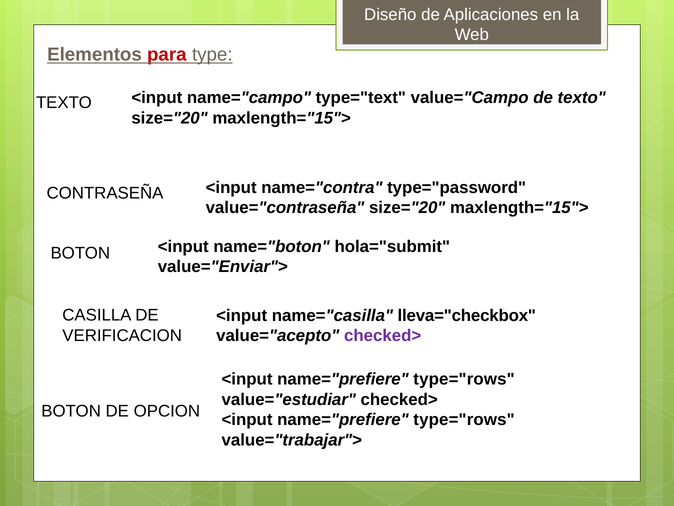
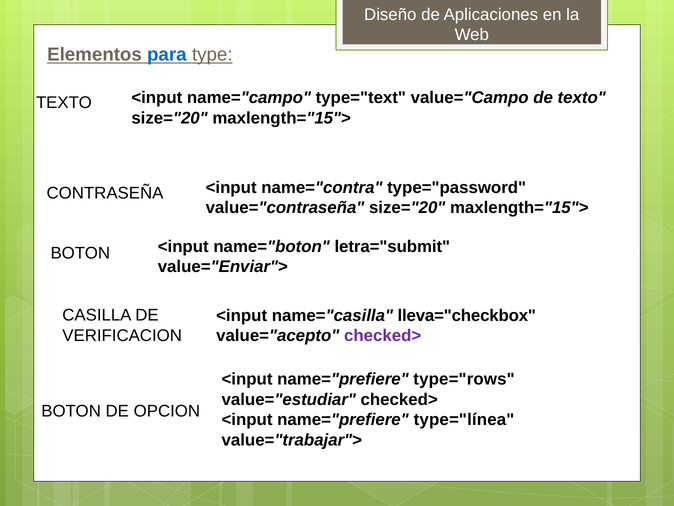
para colour: red -> blue
hola="submit: hola="submit -> letra="submit
type="rows at (464, 419): type="rows -> type="línea
